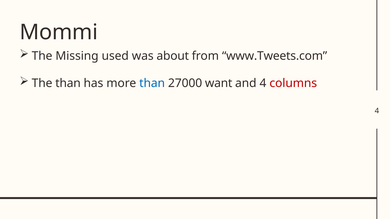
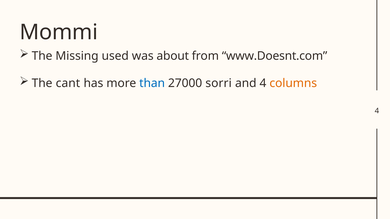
www.Tweets.com: www.Tweets.com -> www.Doesnt.com
The than: than -> cant
want: want -> sorri
columns colour: red -> orange
